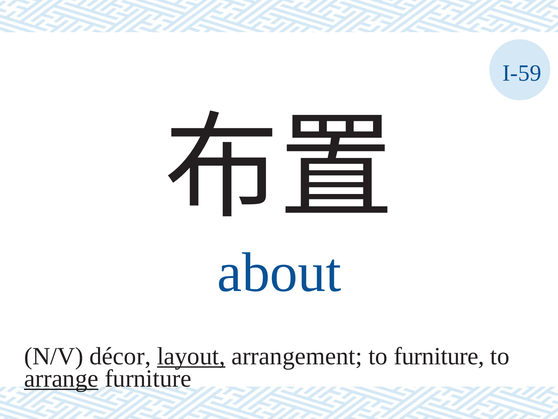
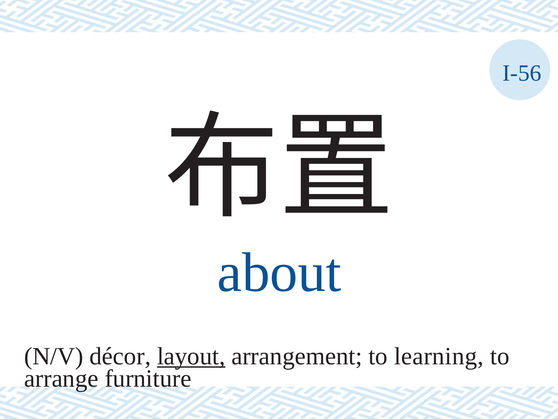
I-59: I-59 -> I-56
to furniture: furniture -> learning
arrange underline: present -> none
